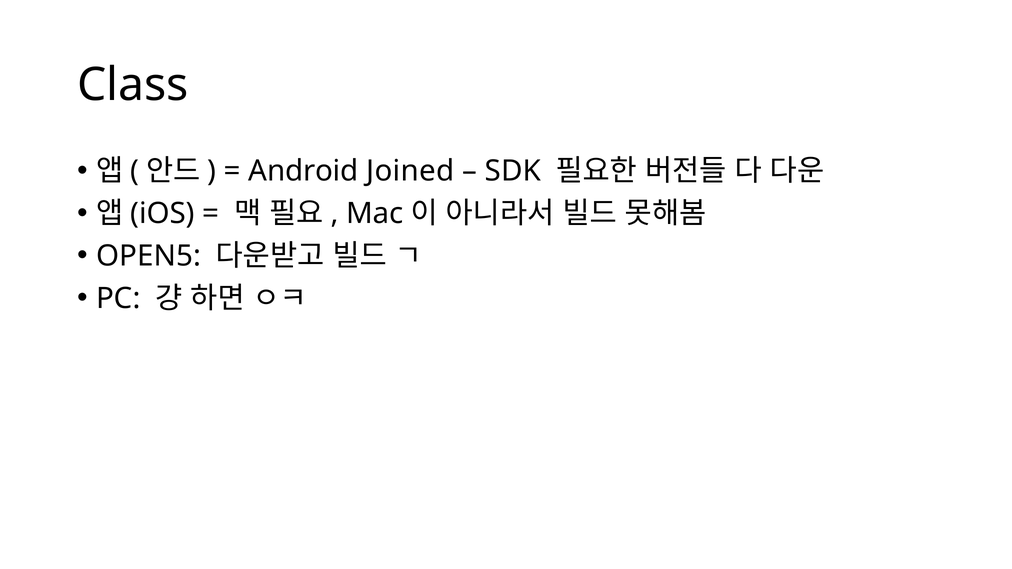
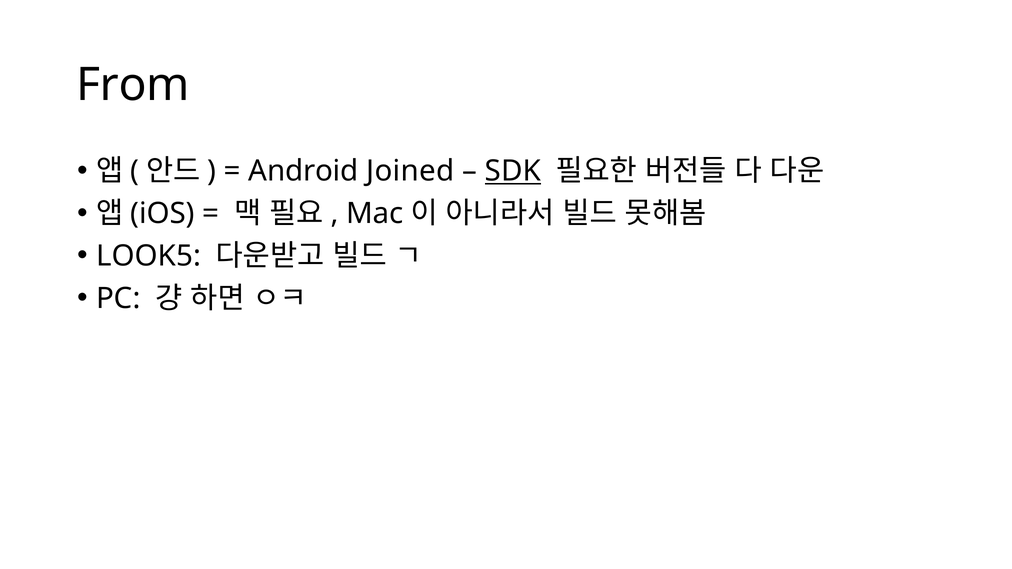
Class: Class -> From
SDK underline: none -> present
OPEN5: OPEN5 -> LOOK5
